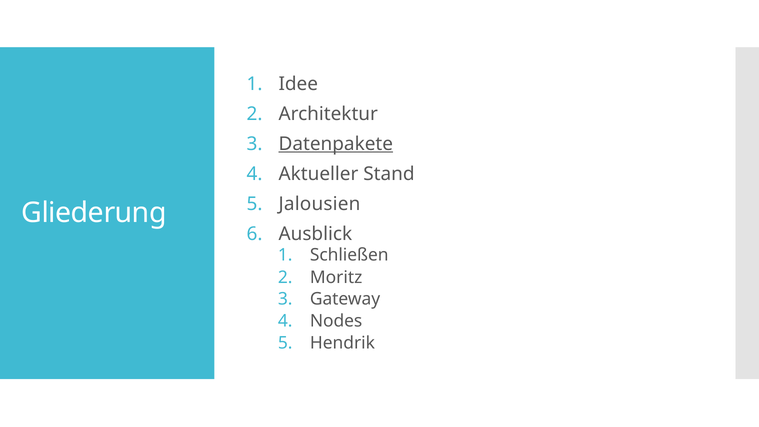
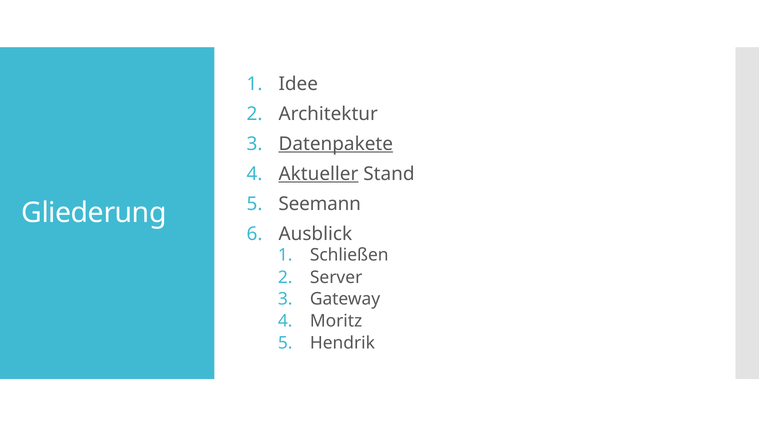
Aktueller underline: none -> present
Jalousien: Jalousien -> Seemann
Moritz: Moritz -> Server
Nodes: Nodes -> Moritz
